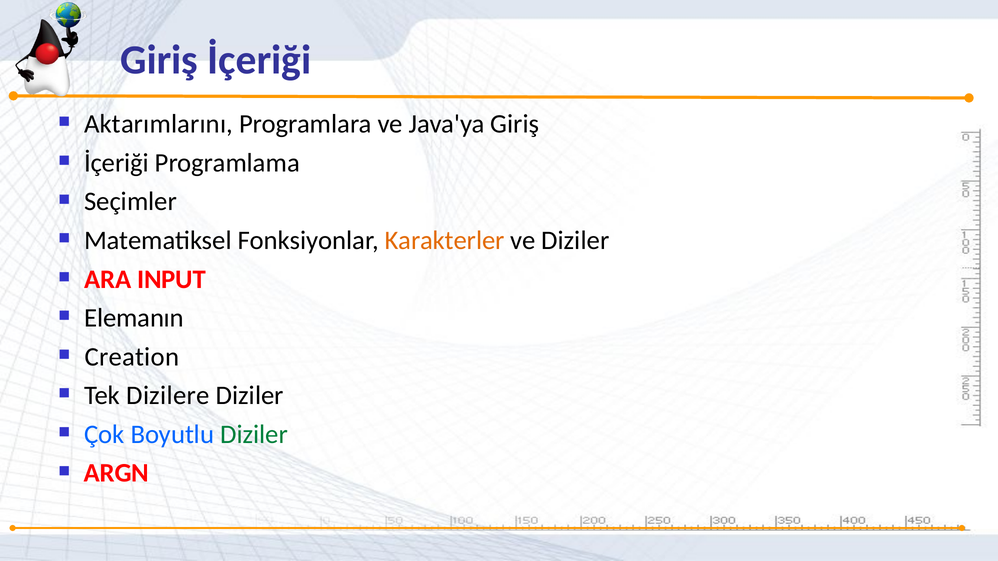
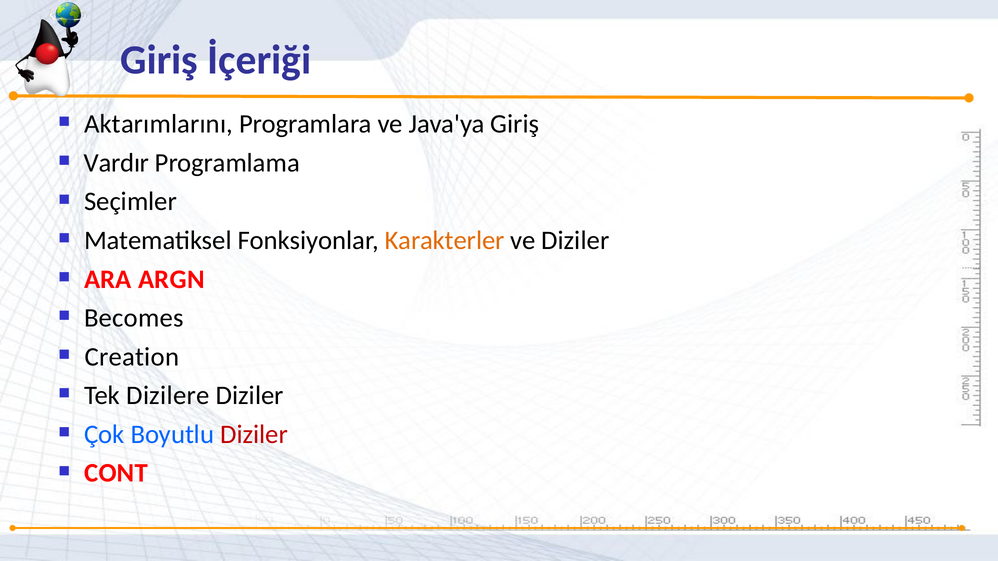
İçeriği at (116, 163): İçeriği -> Vardır
INPUT: INPUT -> ARGN
Elemanın: Elemanın -> Becomes
Diziler at (254, 435) colour: green -> red
ARGN: ARGN -> CONT
